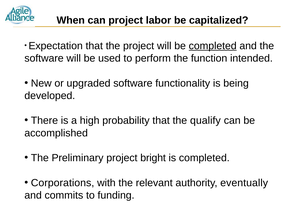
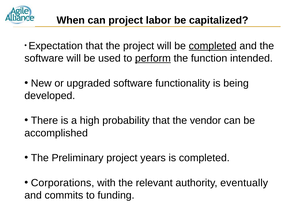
perform underline: none -> present
qualify: qualify -> vendor
bright: bright -> years
